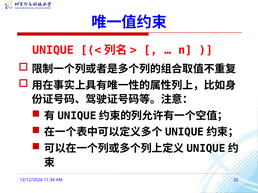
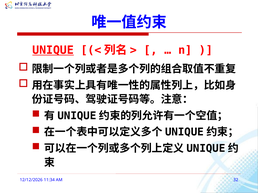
UNIQUE underline: none -> present
